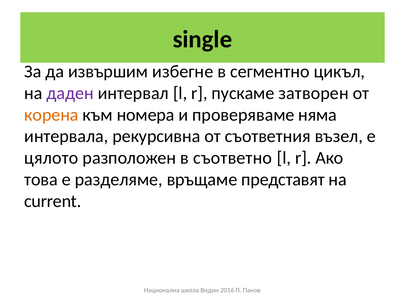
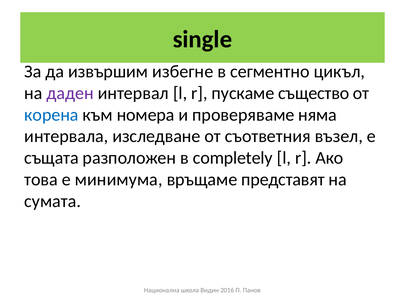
затворен: затворен -> същество
корена colour: orange -> blue
рекурсивна: рекурсивна -> изследване
цялото: цялото -> същата
съответно: съответно -> completely
разделяме: разделяме -> минимума
current: current -> сумата
